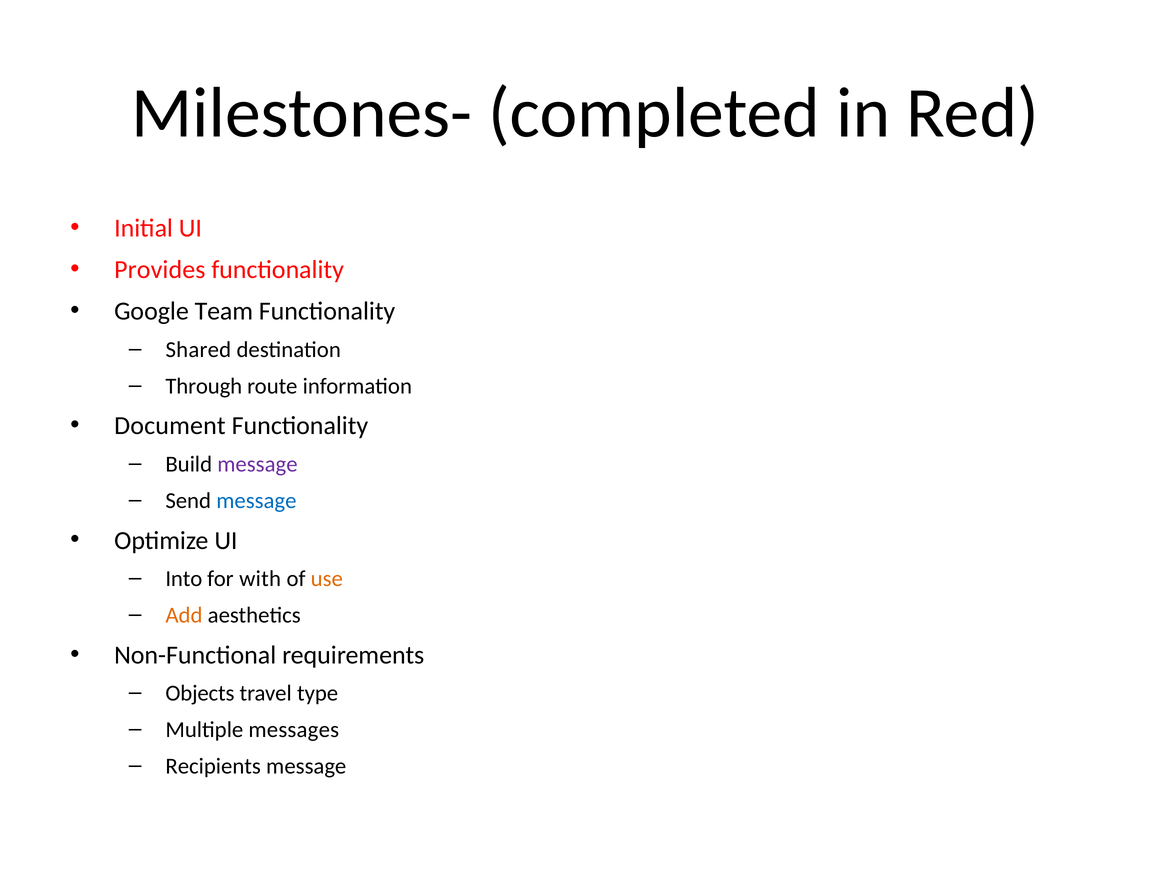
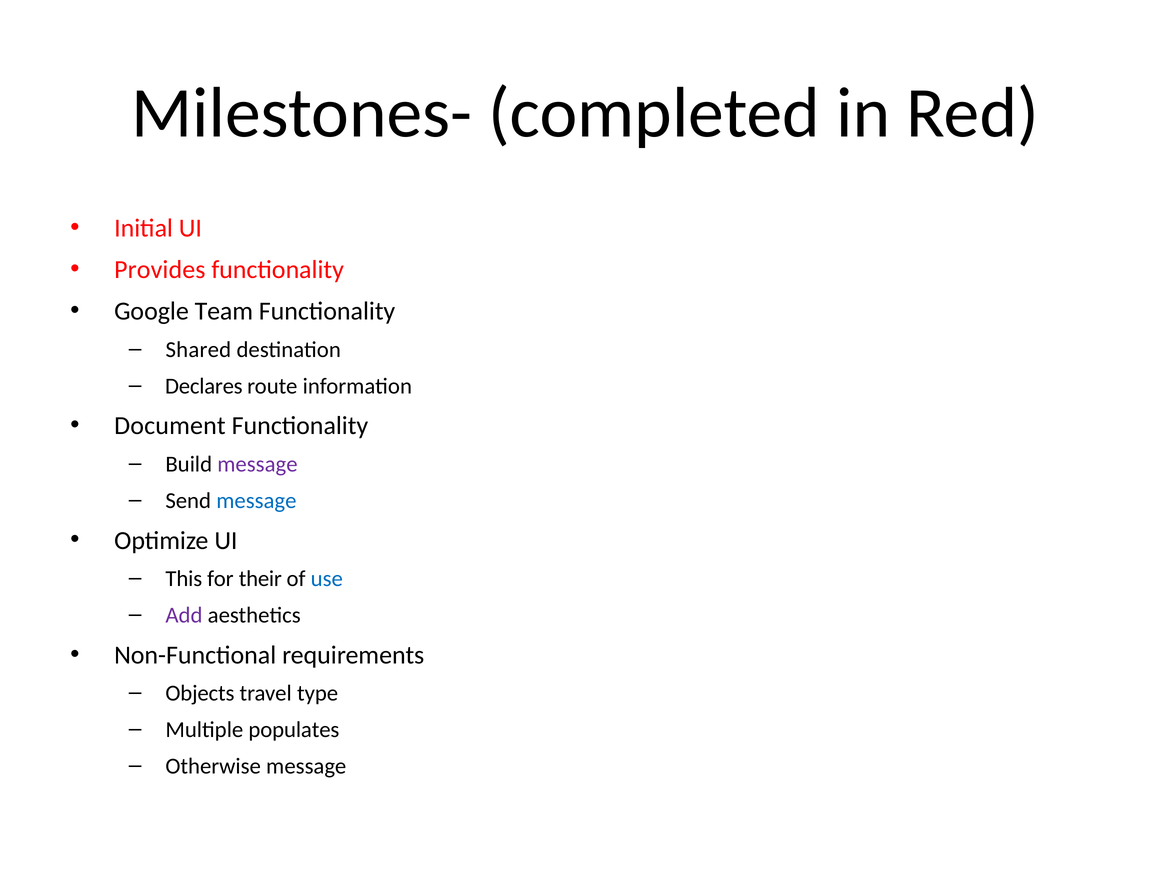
Through: Through -> Declares
Into: Into -> This
with: with -> their
use colour: orange -> blue
Add colour: orange -> purple
messages: messages -> populates
Recipients: Recipients -> Otherwise
